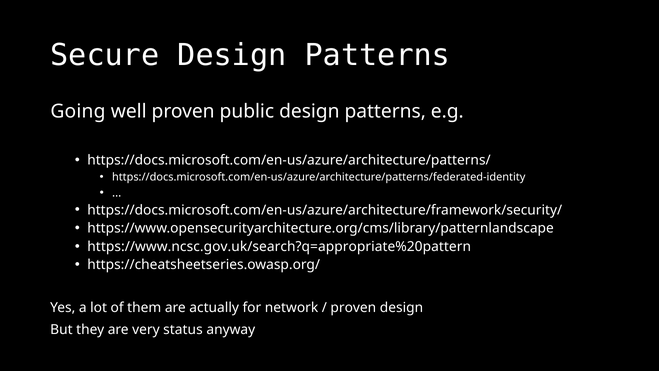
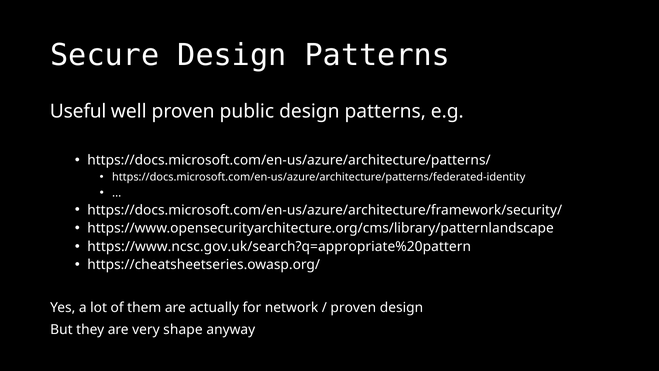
Going: Going -> Useful
status: status -> shape
